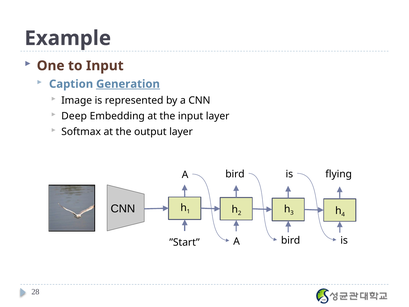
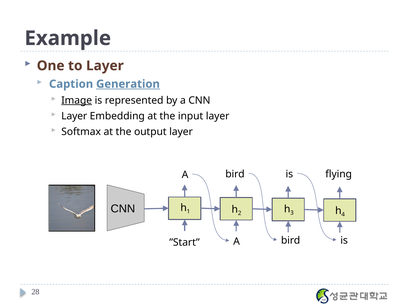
to Input: Input -> Layer
Image underline: none -> present
Deep at (74, 116): Deep -> Layer
